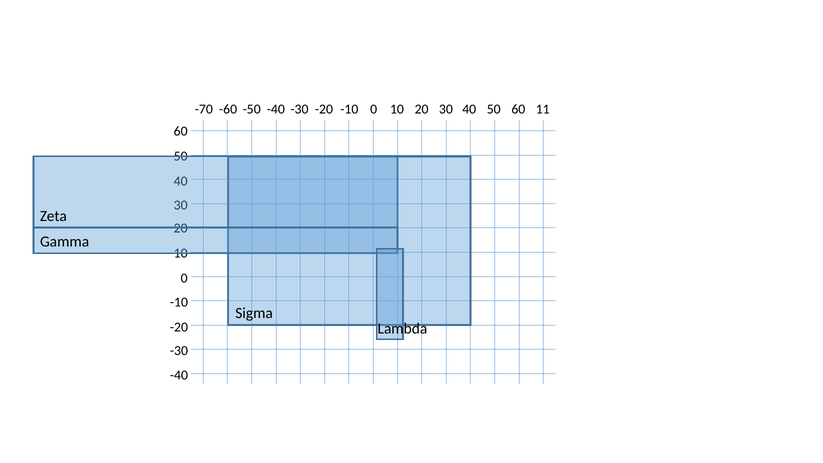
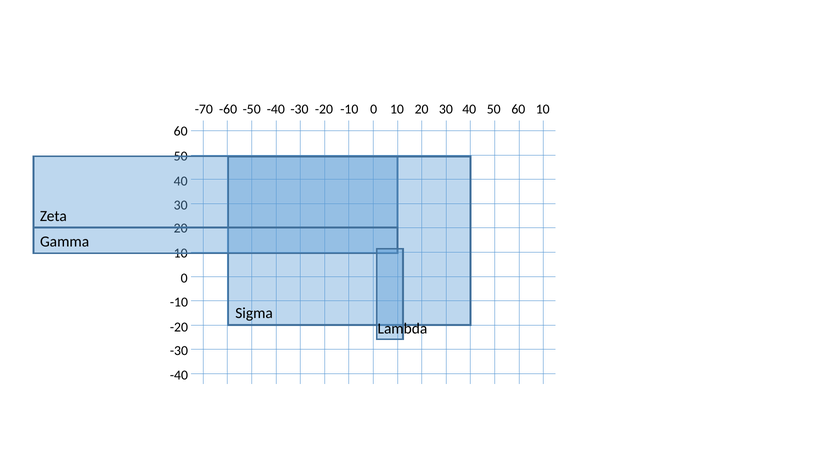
60 11: 11 -> 10
